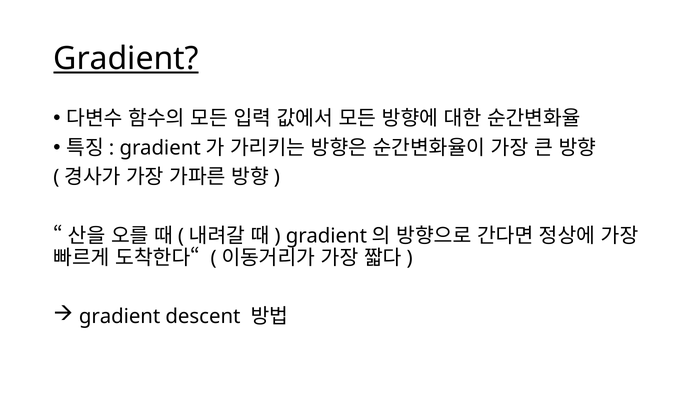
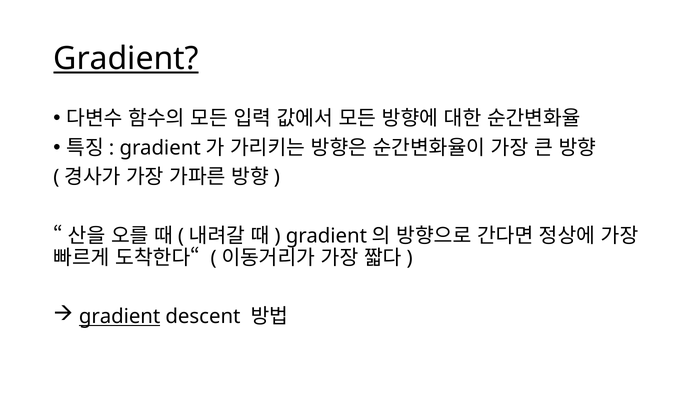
gradient at (120, 317) underline: none -> present
